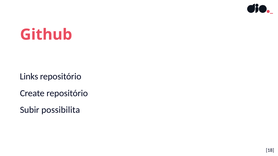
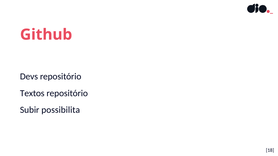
Links: Links -> Devs
Create: Create -> Textos
